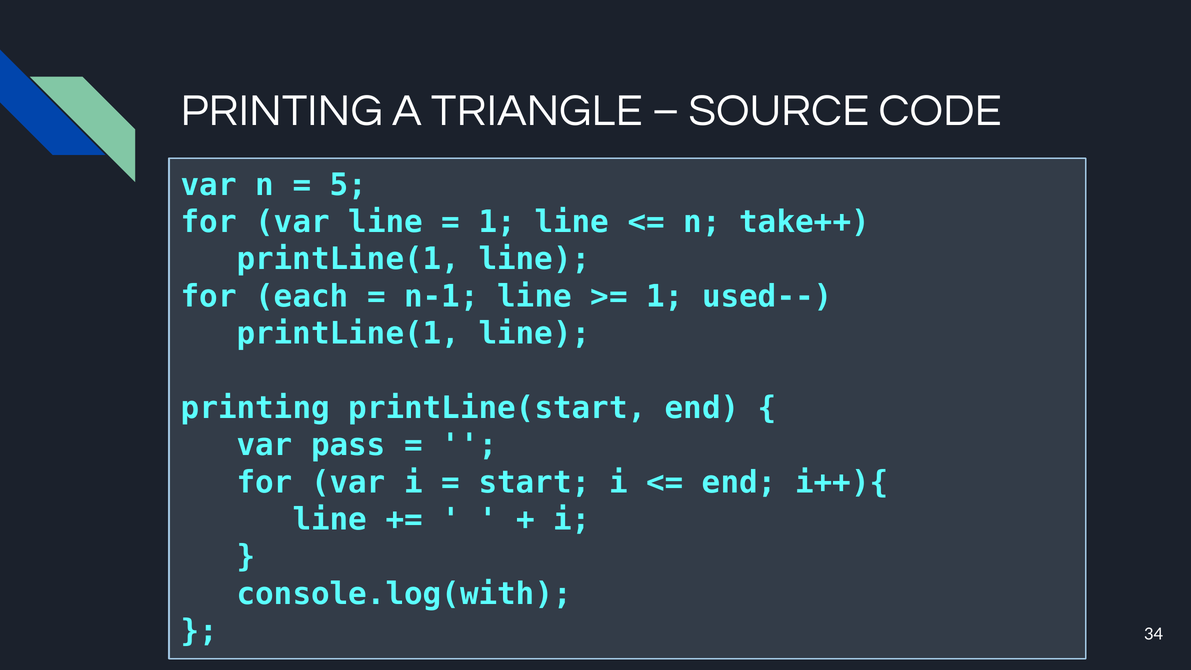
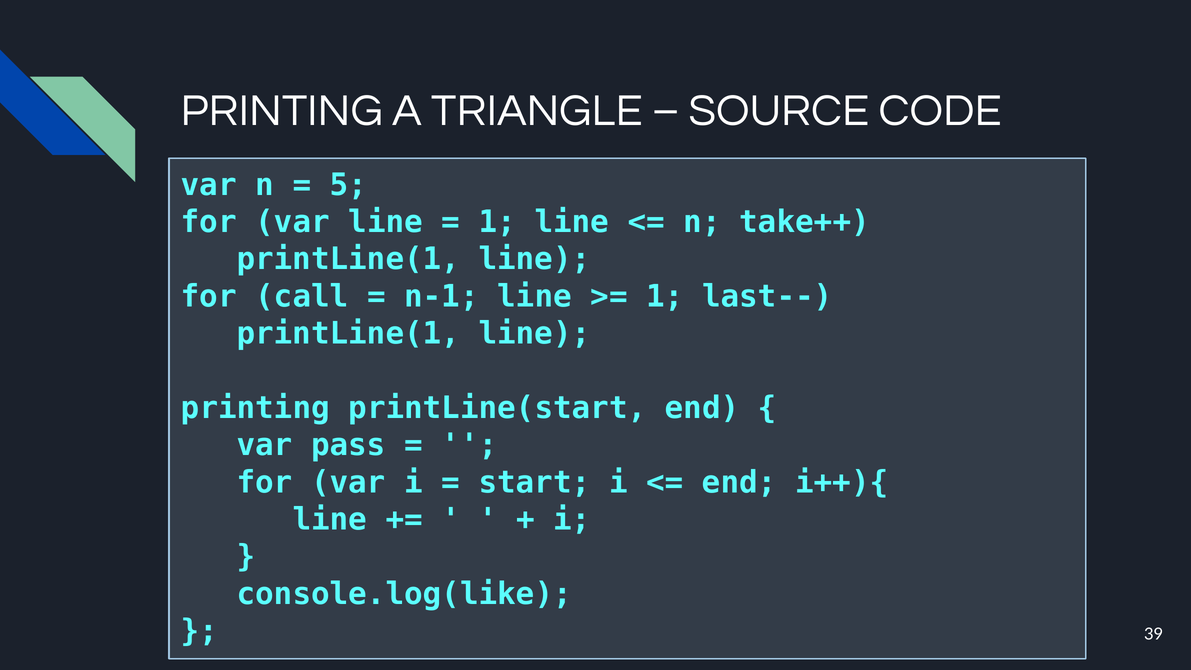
each: each -> call
used--: used-- -> last--
console.log(with: console.log(with -> console.log(like
34: 34 -> 39
